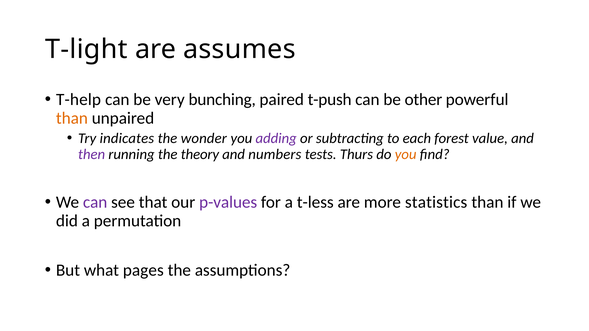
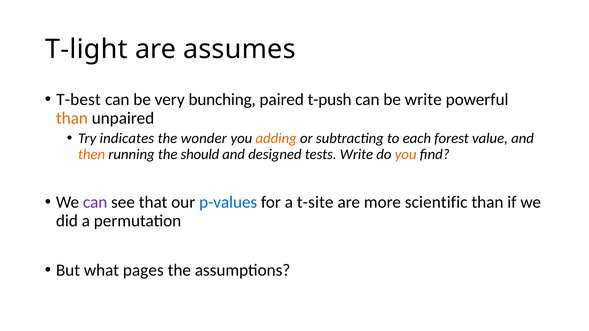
T-help: T-help -> T-best
be other: other -> write
adding colour: purple -> orange
then colour: purple -> orange
theory: theory -> should
numbers: numbers -> designed
tests Thurs: Thurs -> Write
p-values colour: purple -> blue
t-less: t-less -> t-site
statistics: statistics -> scientific
